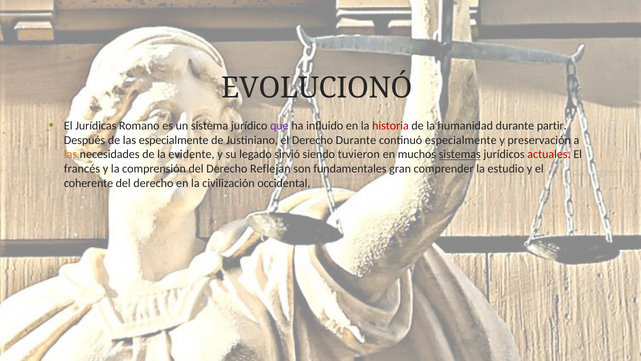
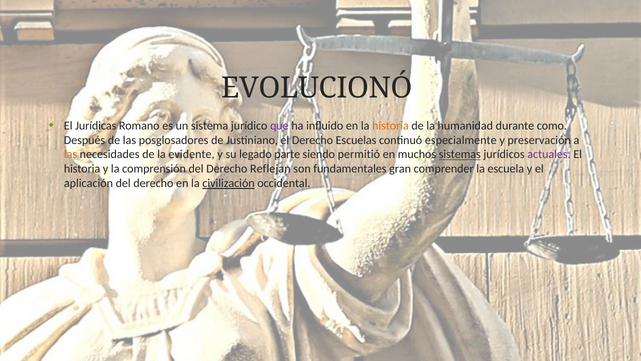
historia at (390, 125) colour: red -> orange
partir: partir -> como
las especialmente: especialmente -> posglosadores
Derecho Durante: Durante -> Escuelas
sirvió: sirvió -> parte
tuvieron: tuvieron -> permitió
actuales colour: red -> purple
francés at (82, 169): francés -> historia
estudio: estudio -> escuela
coherente: coherente -> aplicación
civilización underline: none -> present
